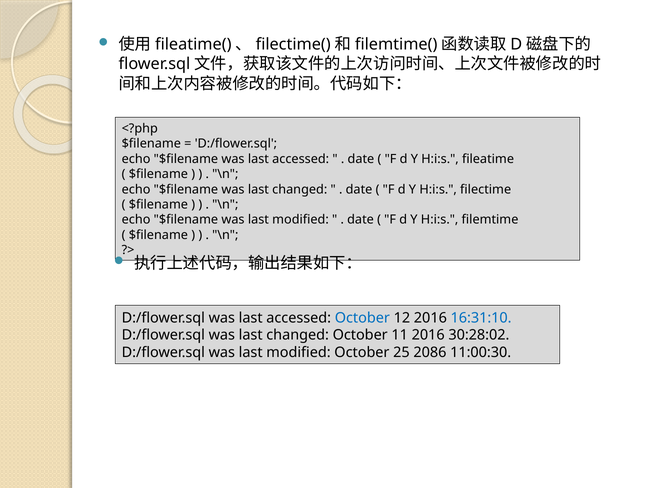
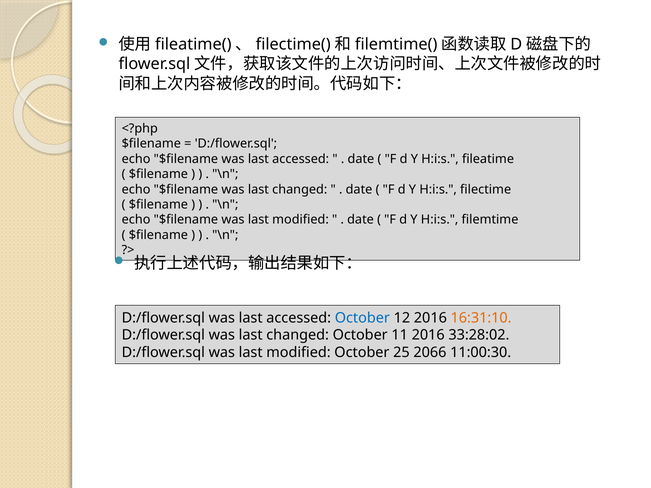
16:31:10 colour: blue -> orange
30:28:02: 30:28:02 -> 33:28:02
2086: 2086 -> 2066
